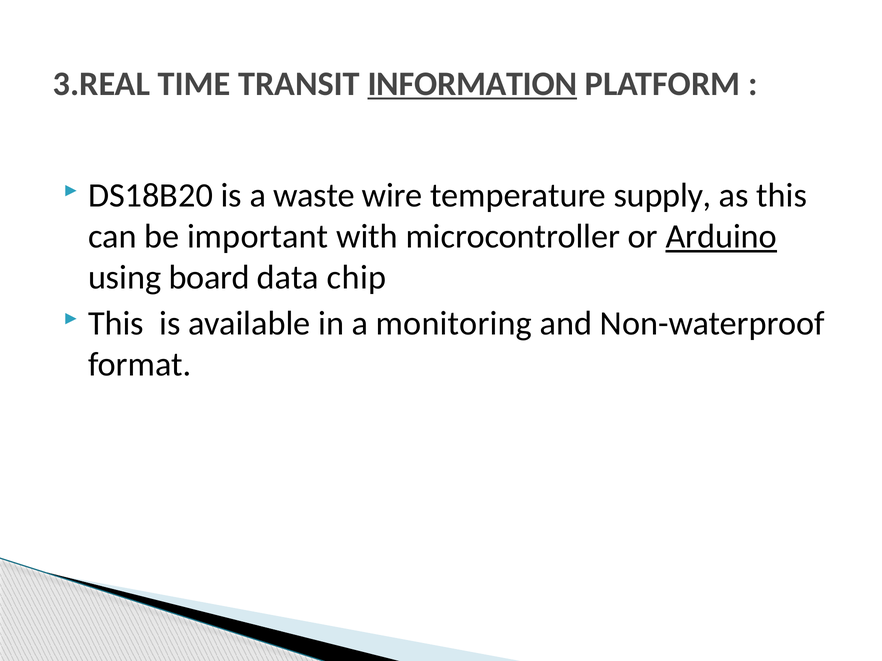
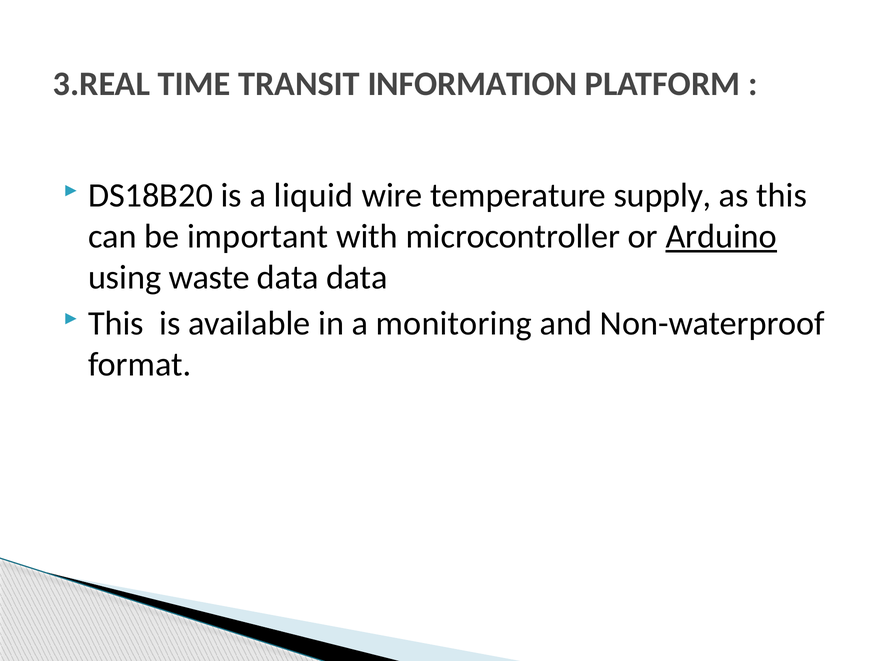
INFORMATION underline: present -> none
waste: waste -> liquid
board: board -> waste
data chip: chip -> data
